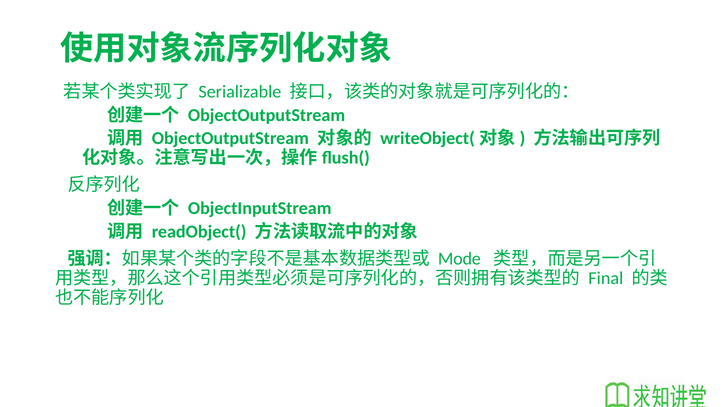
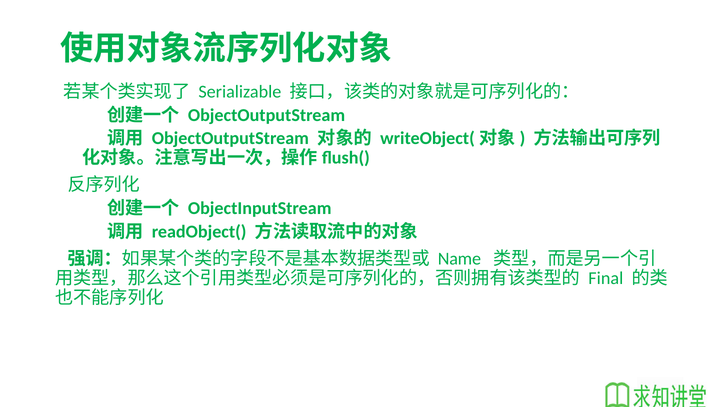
Mode: Mode -> Name
